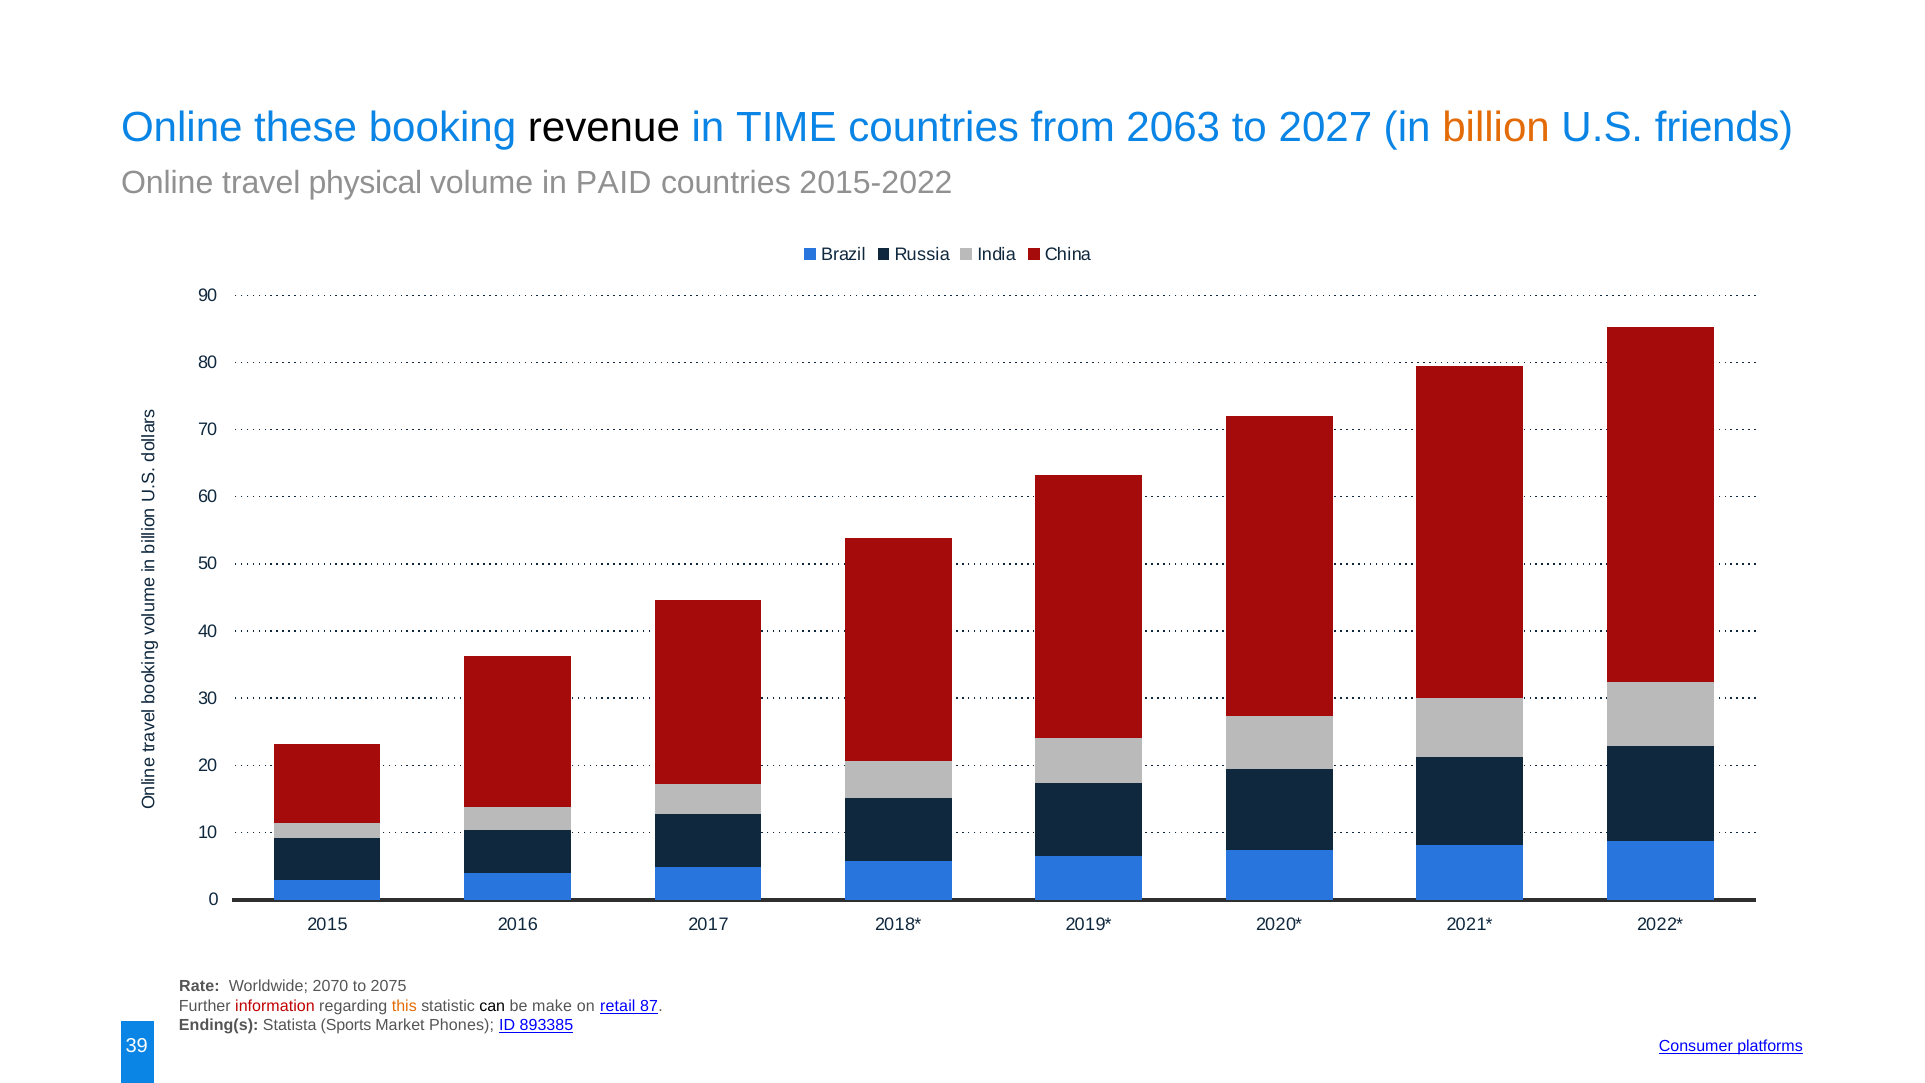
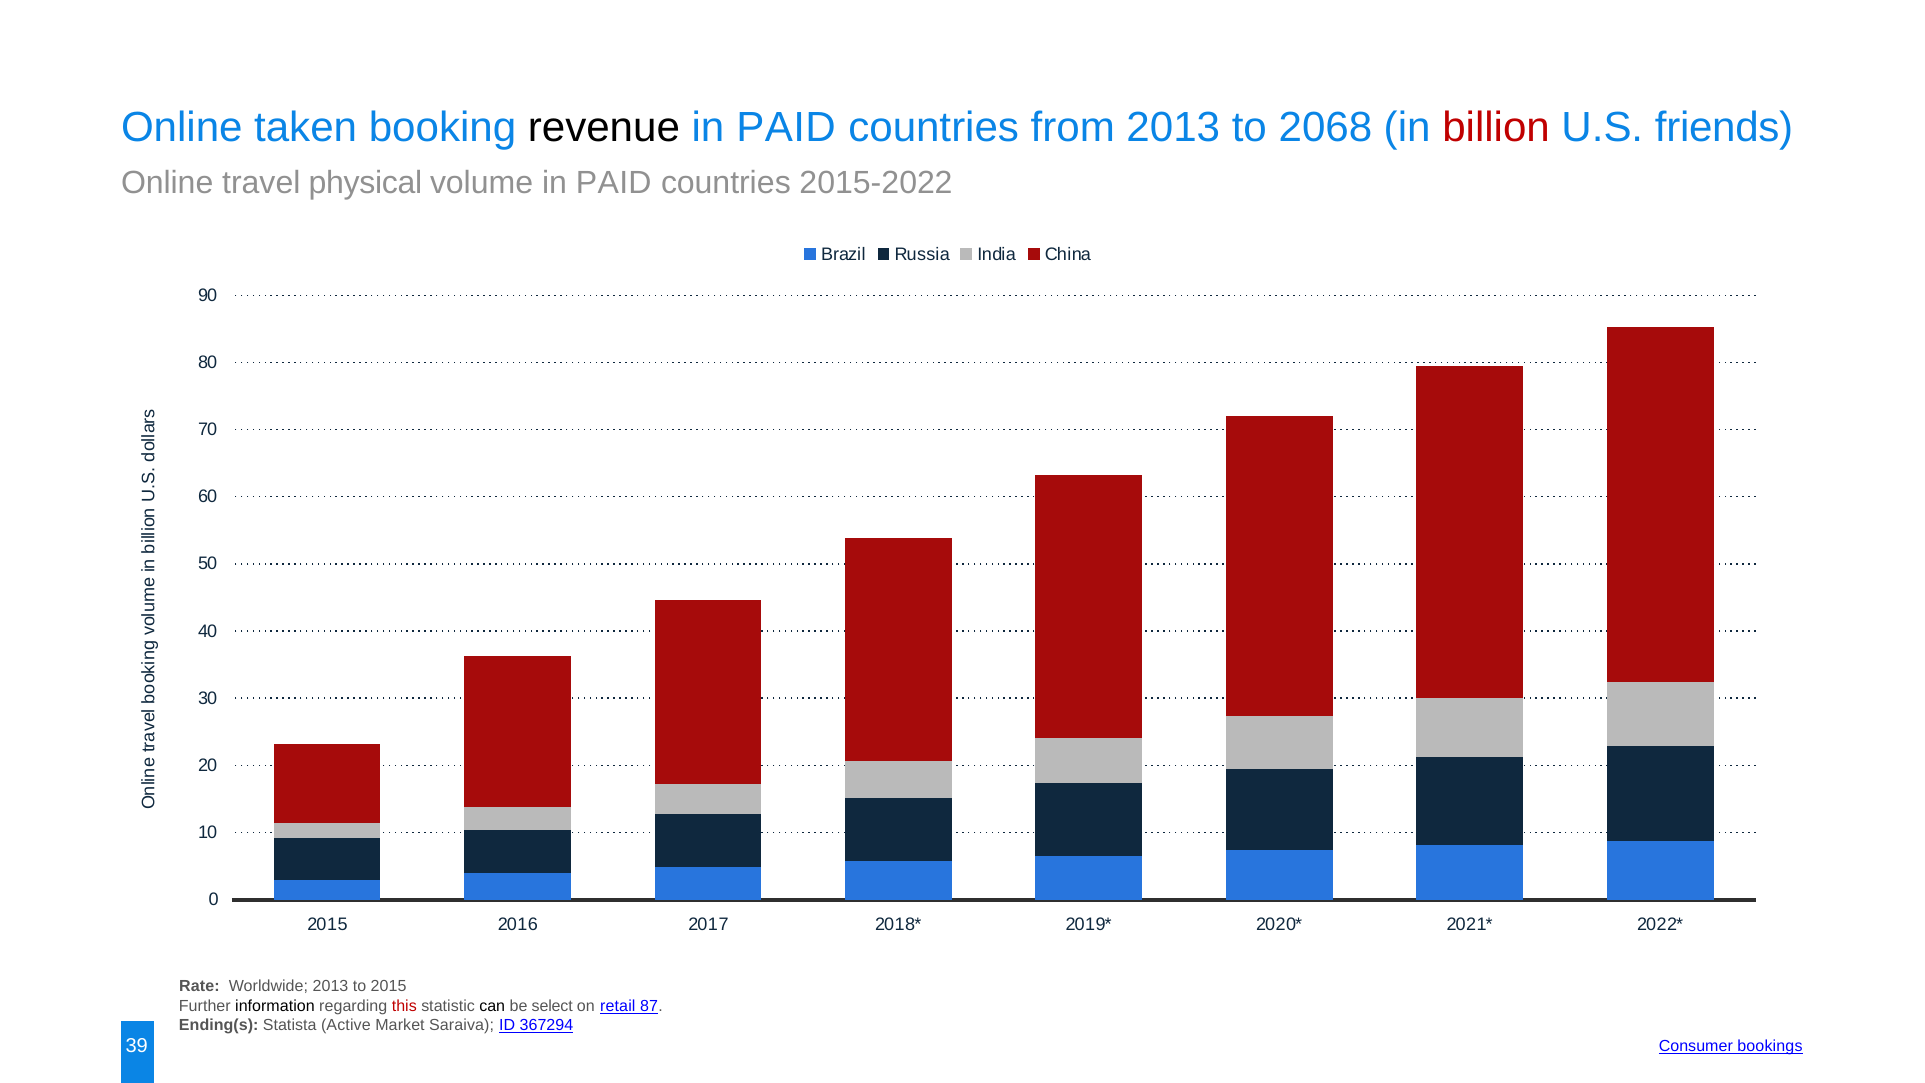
these: these -> taken
TIME at (786, 127): TIME -> PAID
from 2063: 2063 -> 2013
2027: 2027 -> 2068
billion colour: orange -> red
Worldwide 2070: 2070 -> 2013
to 2075: 2075 -> 2015
information colour: red -> black
this colour: orange -> red
make: make -> select
Sports: Sports -> Active
Phones: Phones -> Saraiva
893385: 893385 -> 367294
platforms: platforms -> bookings
